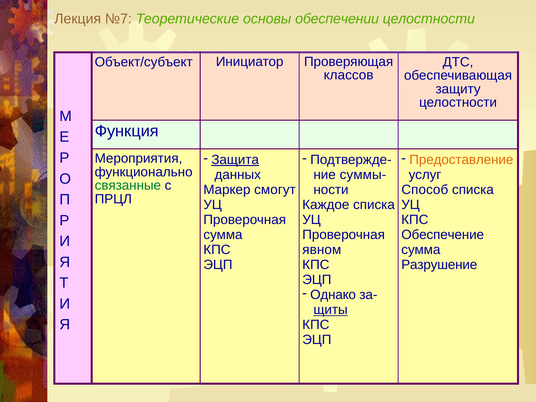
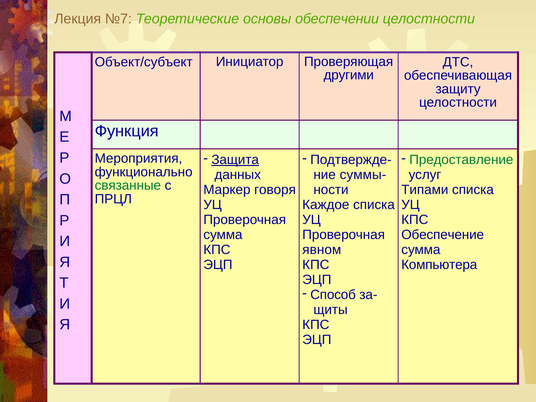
классов: классов -> другими
Предоставление colour: orange -> green
смогут: смогут -> говоря
Способ: Способ -> Типами
Разрушение: Разрушение -> Компьютера
Однако: Однако -> Способ
щиты underline: present -> none
